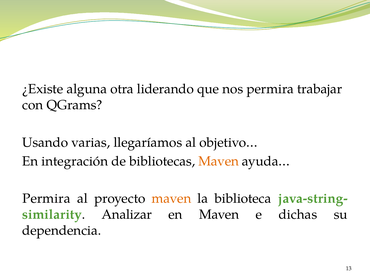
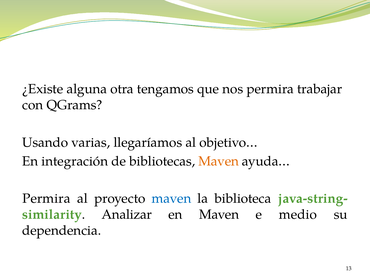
liderando: liderando -> tengamos
maven at (171, 199) colour: orange -> blue
dichas: dichas -> medio
